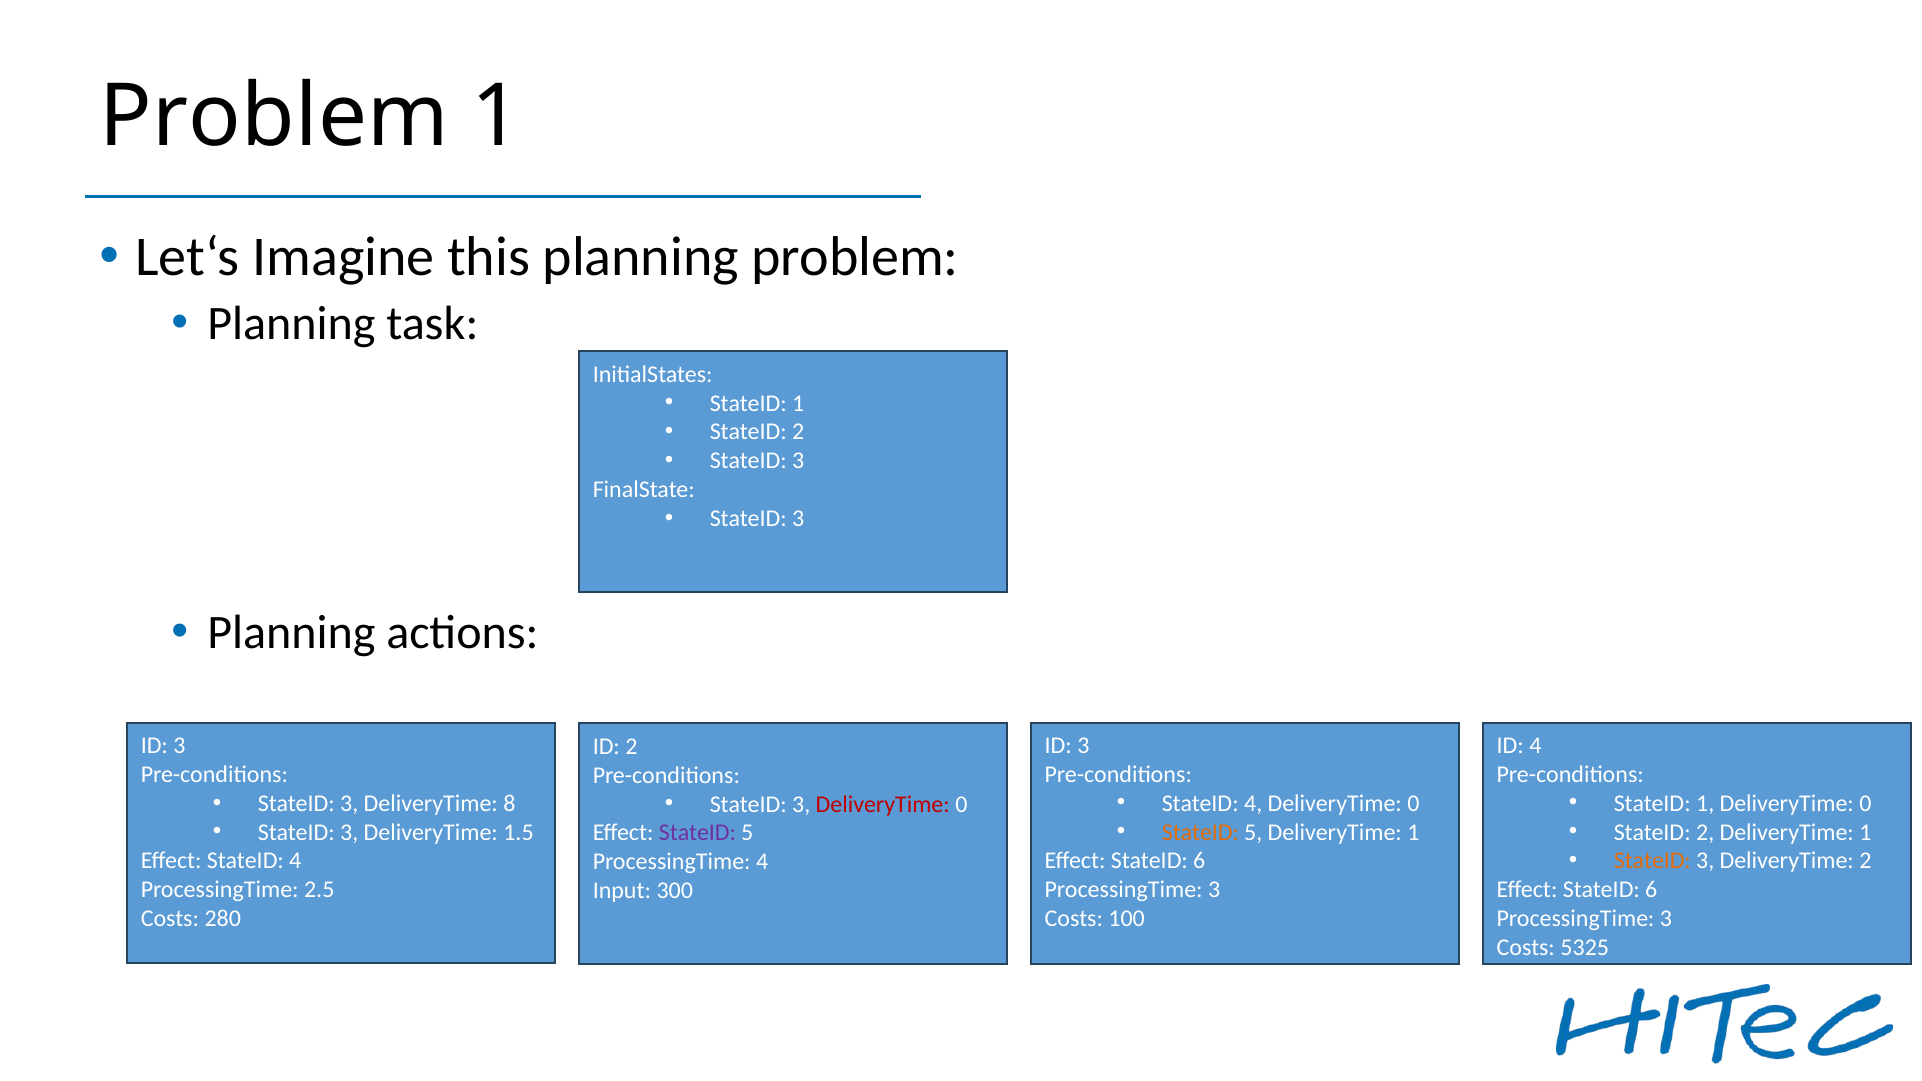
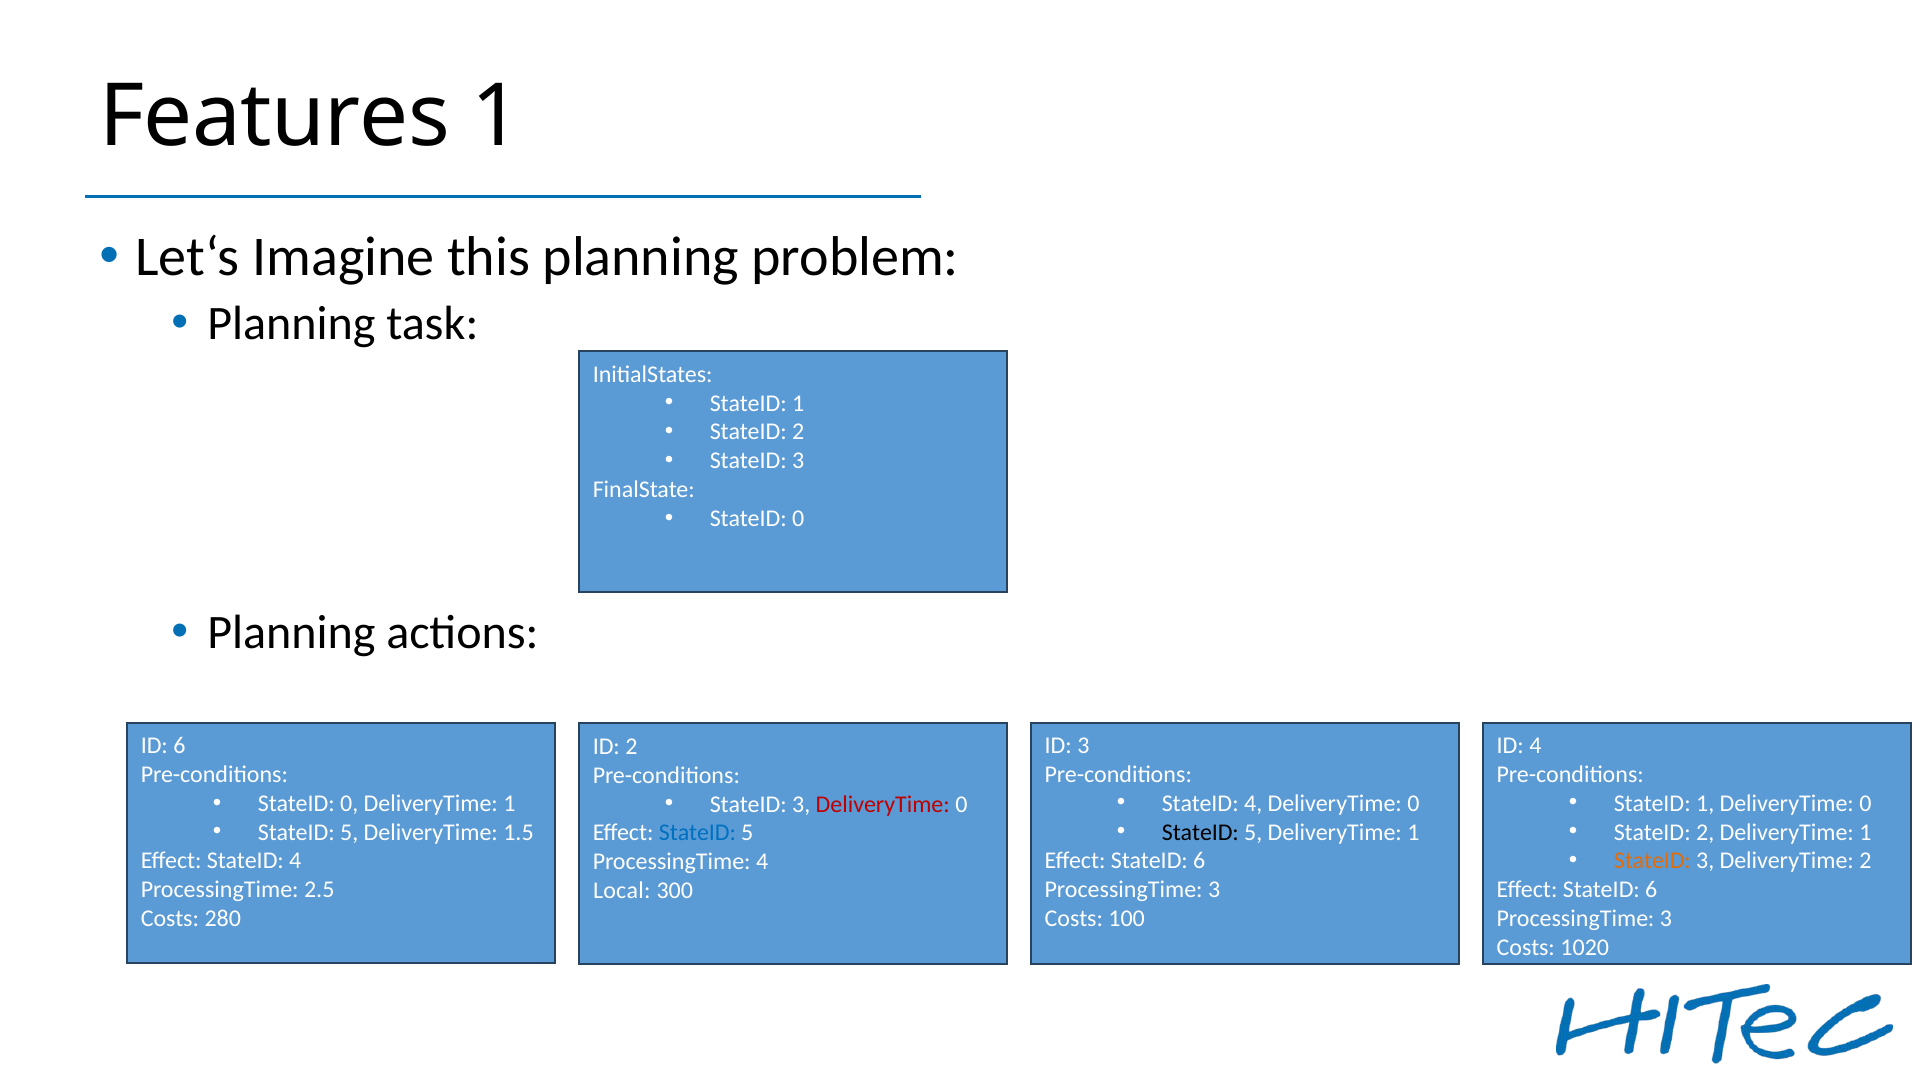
Problem at (274, 116): Problem -> Features
3 at (798, 519): 3 -> 0
3 at (179, 746): 3 -> 6
3 at (349, 804): 3 -> 0
8 at (509, 804): 8 -> 1
3 at (349, 832): 3 -> 5
StateID at (1200, 832) colour: orange -> black
StateID at (697, 833) colour: purple -> blue
Input: Input -> Local
5325: 5325 -> 1020
